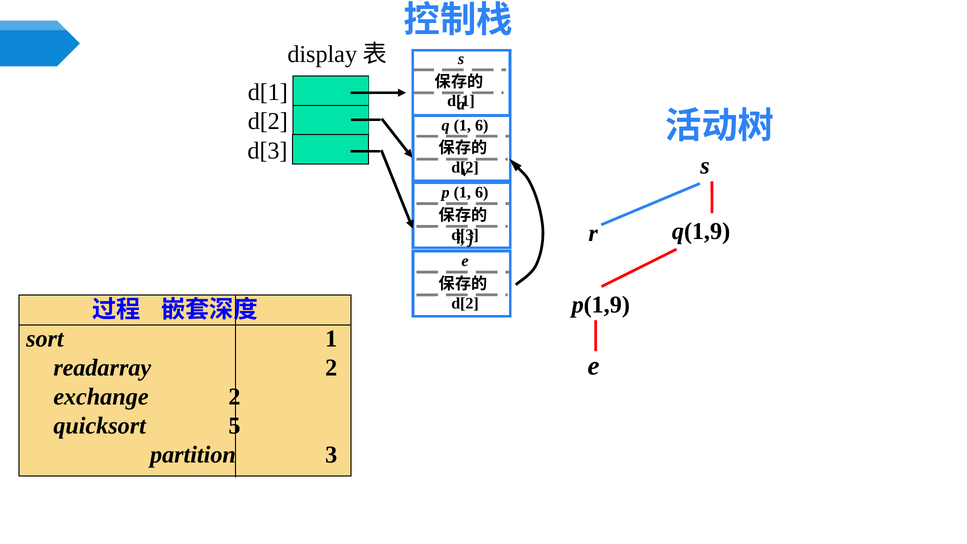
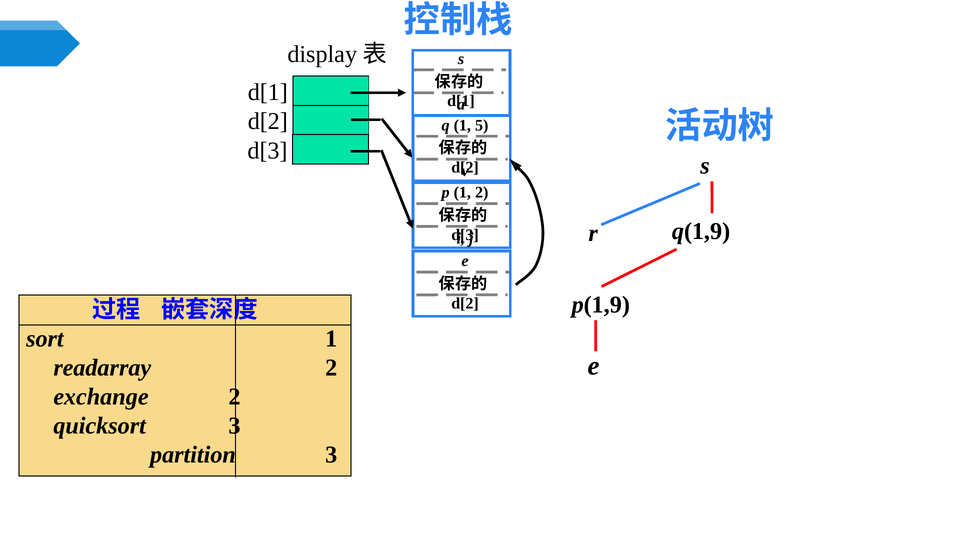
q 1 6: 6 -> 5
p 1 6: 6 -> 2
quicksort 5: 5 -> 3
